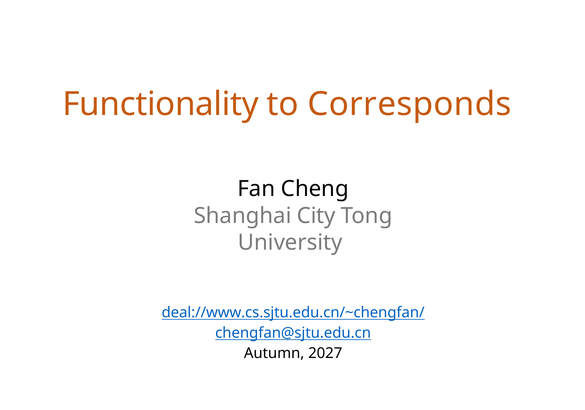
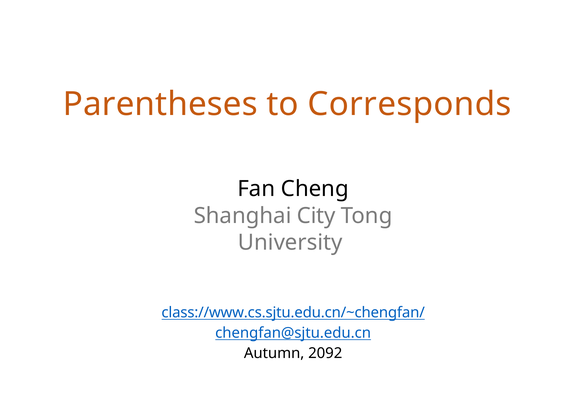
Functionality: Functionality -> Parentheses
deal://www.cs.sjtu.edu.cn/~chengfan/: deal://www.cs.sjtu.edu.cn/~chengfan/ -> class://www.cs.sjtu.edu.cn/~chengfan/
2027: 2027 -> 2092
